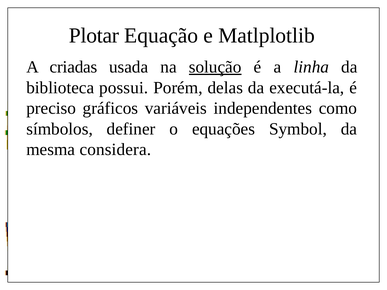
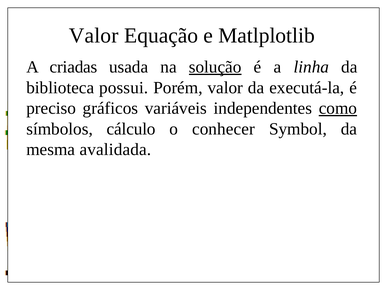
Plotar at (94, 36): Plotar -> Valor
Porém delas: delas -> valor
como underline: none -> present
definer: definer -> cálculo
equações: equações -> conhecer
considera: considera -> avalidada
